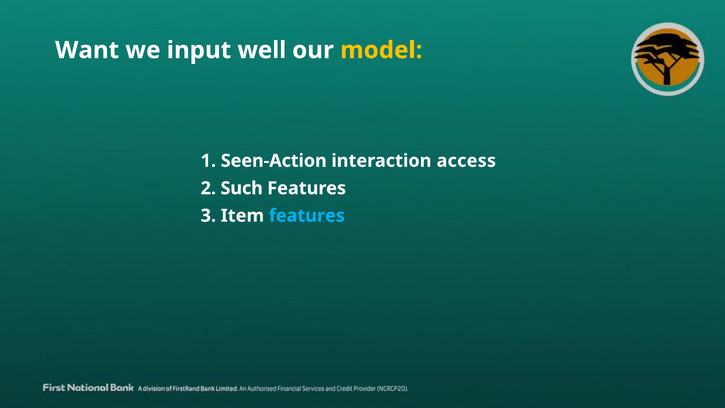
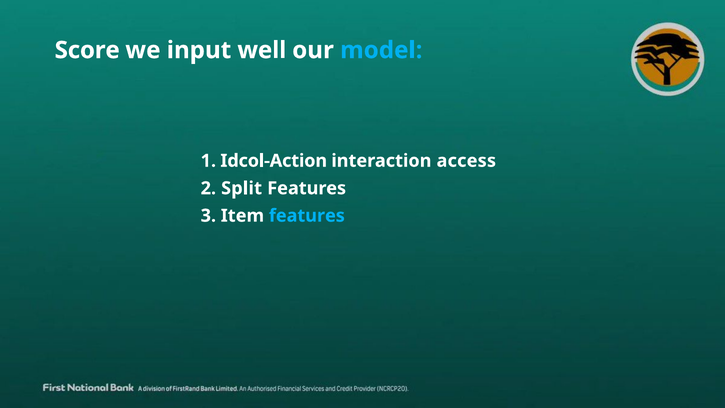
Want: Want -> Score
model colour: yellow -> light blue
Seen-Action: Seen-Action -> Idcol-Action
Such: Such -> Split
